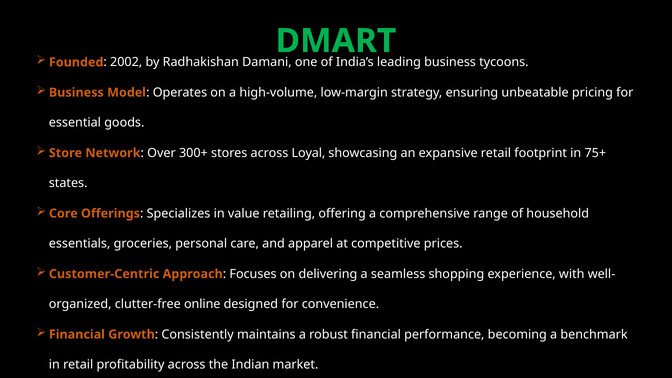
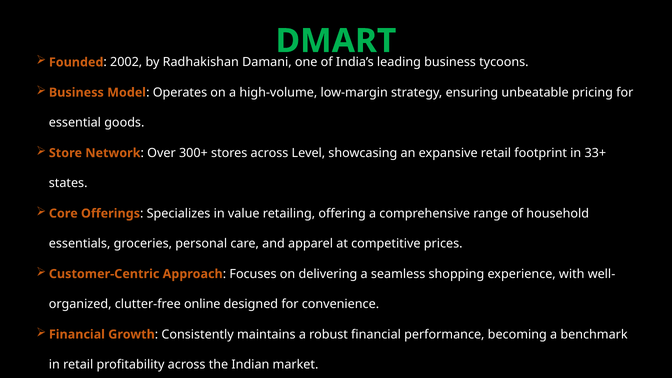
Loyal: Loyal -> Level
75+: 75+ -> 33+
